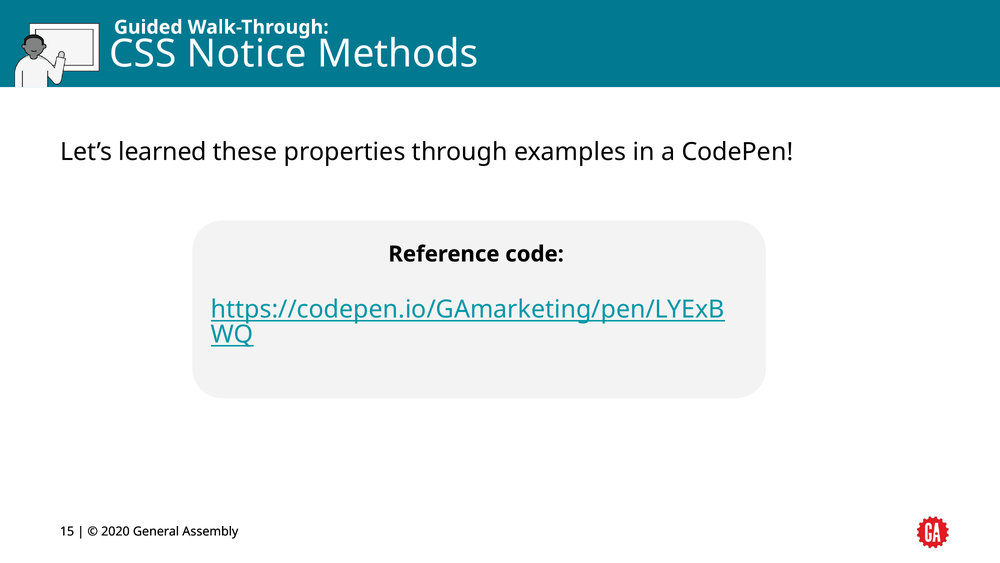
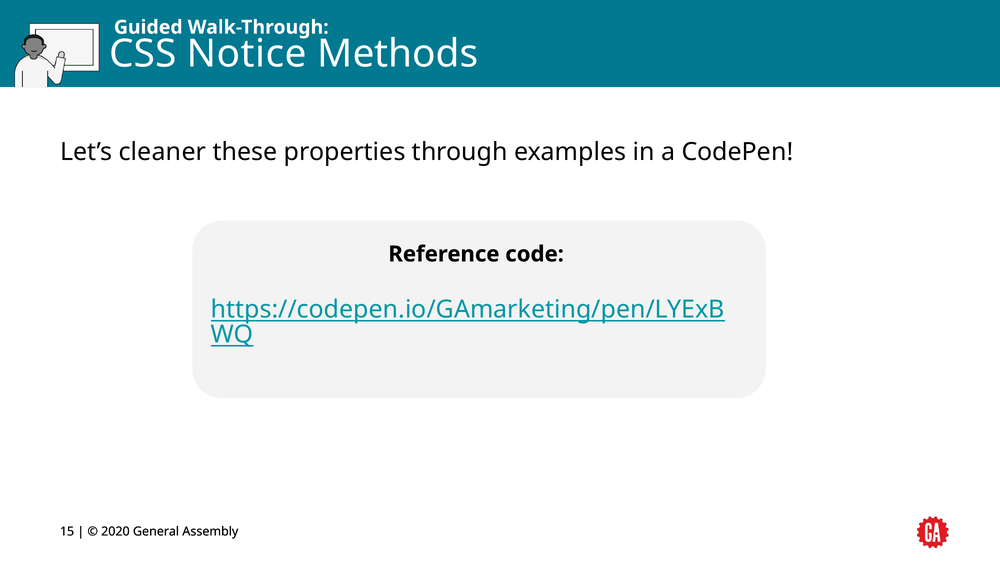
learned: learned -> cleaner
